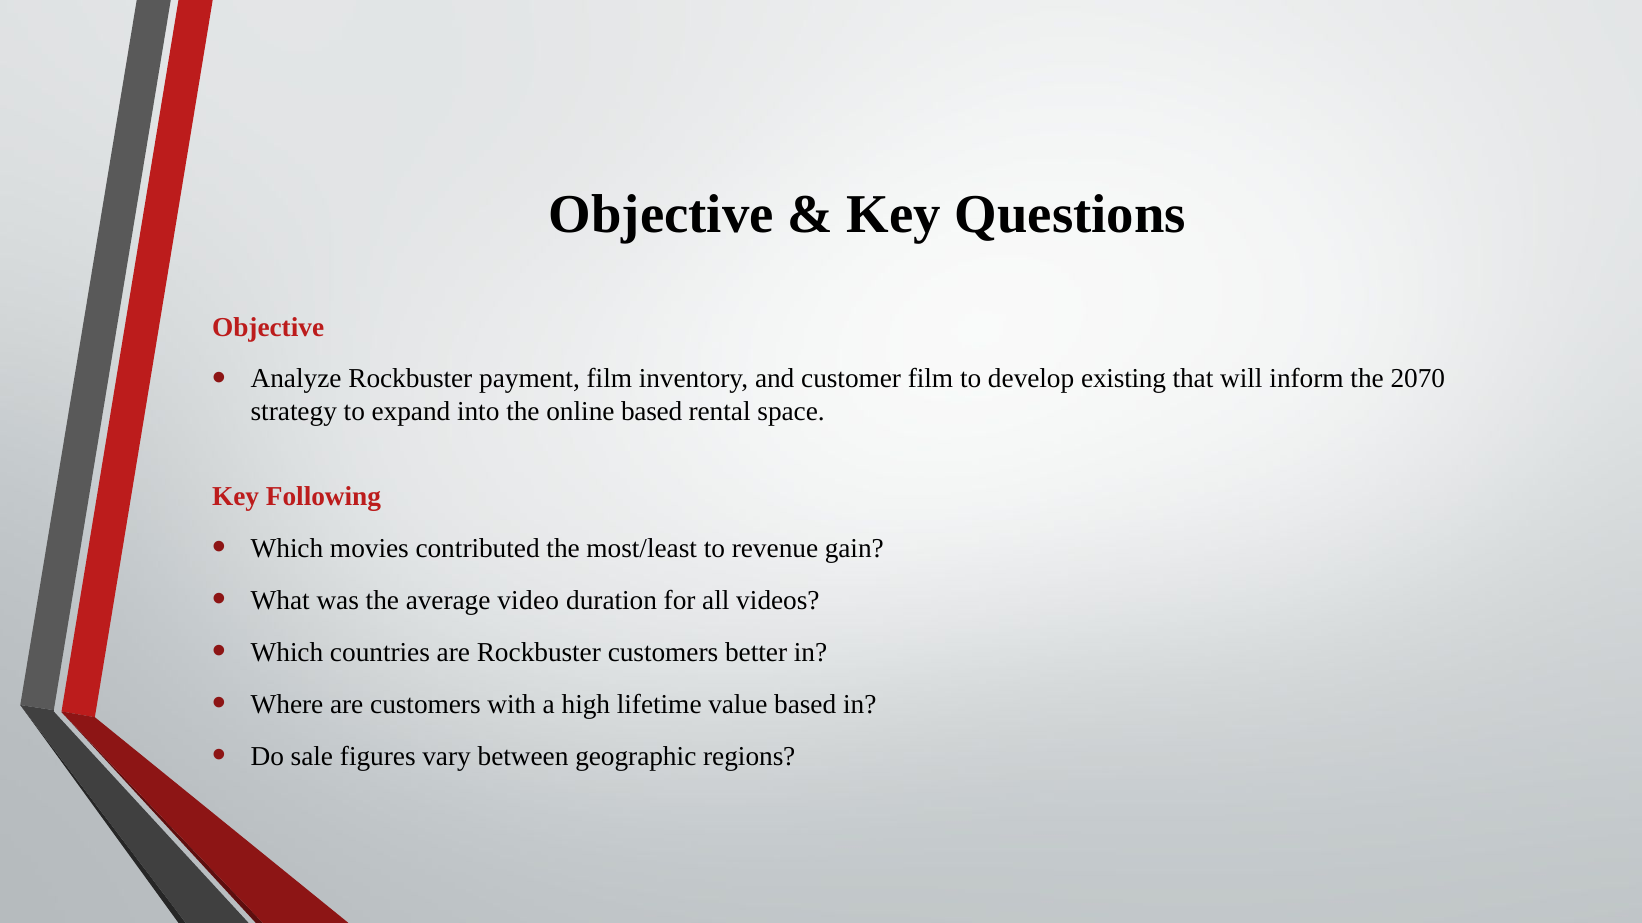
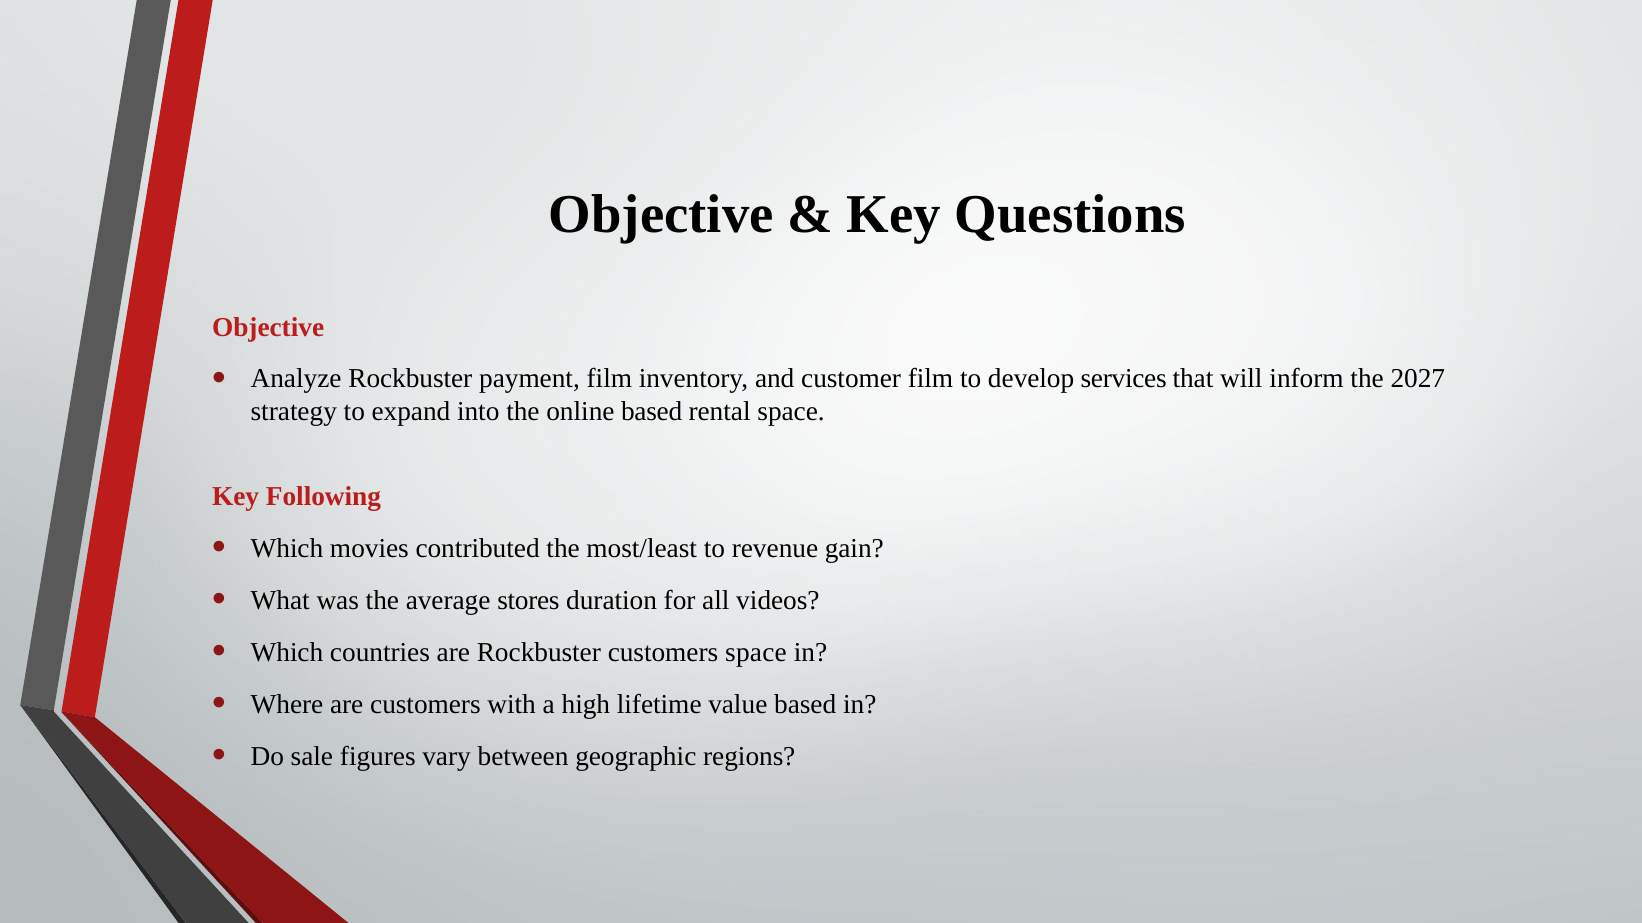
existing: existing -> services
2070: 2070 -> 2027
video: video -> stores
customers better: better -> space
